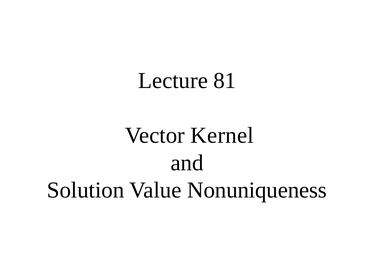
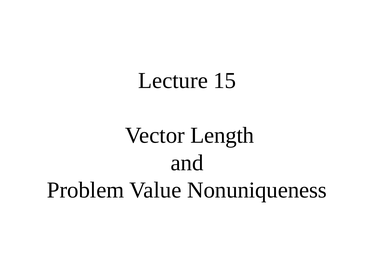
81: 81 -> 15
Kernel: Kernel -> Length
Solution: Solution -> Problem
